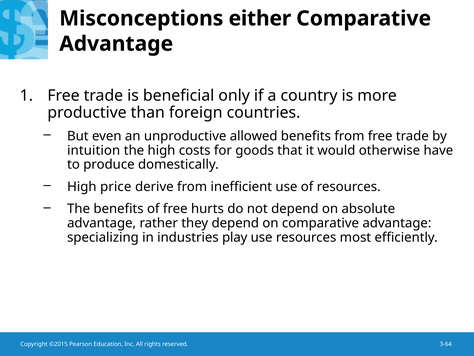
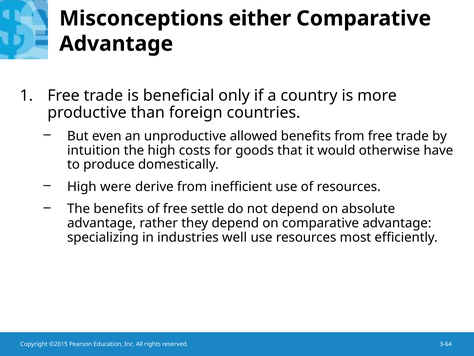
price: price -> were
hurts: hurts -> settle
play: play -> well
